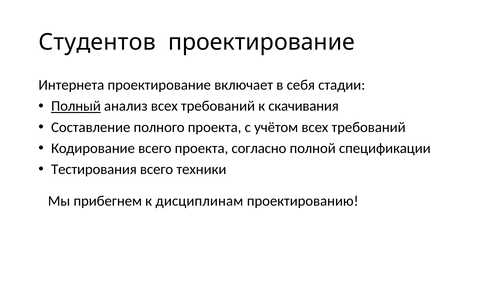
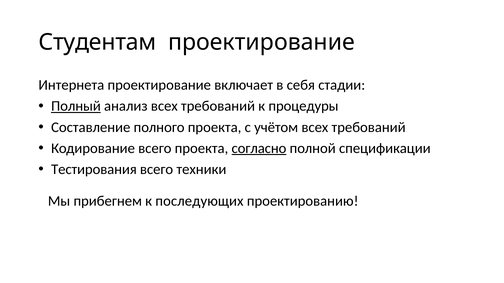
Студентов: Студентов -> Студентам
скачивания: скачивания -> процедуры
согласно underline: none -> present
дисциплинам: дисциплинам -> последующих
